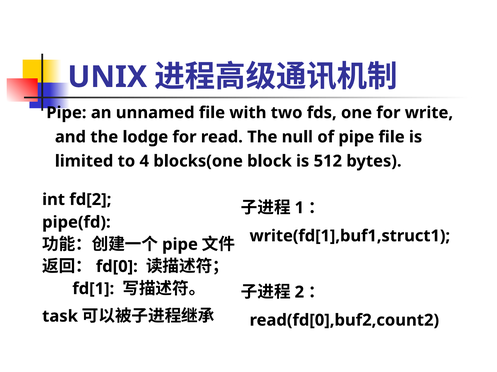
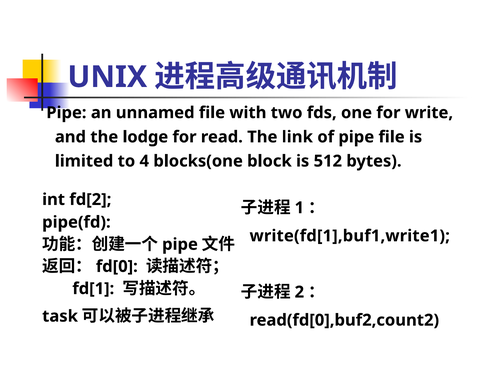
null: null -> link
write(fd[1],buf1,struct1: write(fd[1],buf1,struct1 -> write(fd[1],buf1,write1
